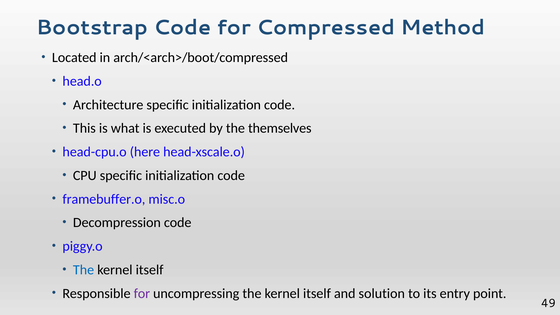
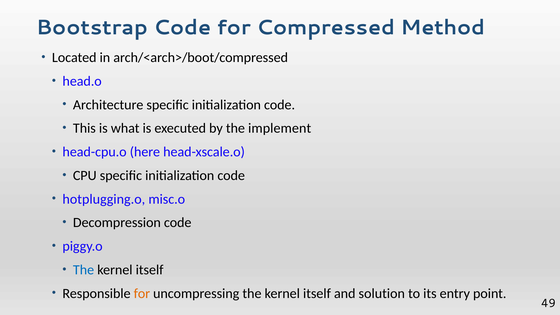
themselves: themselves -> implement
framebuffer.o: framebuffer.o -> hotplugging.o
for at (142, 293) colour: purple -> orange
